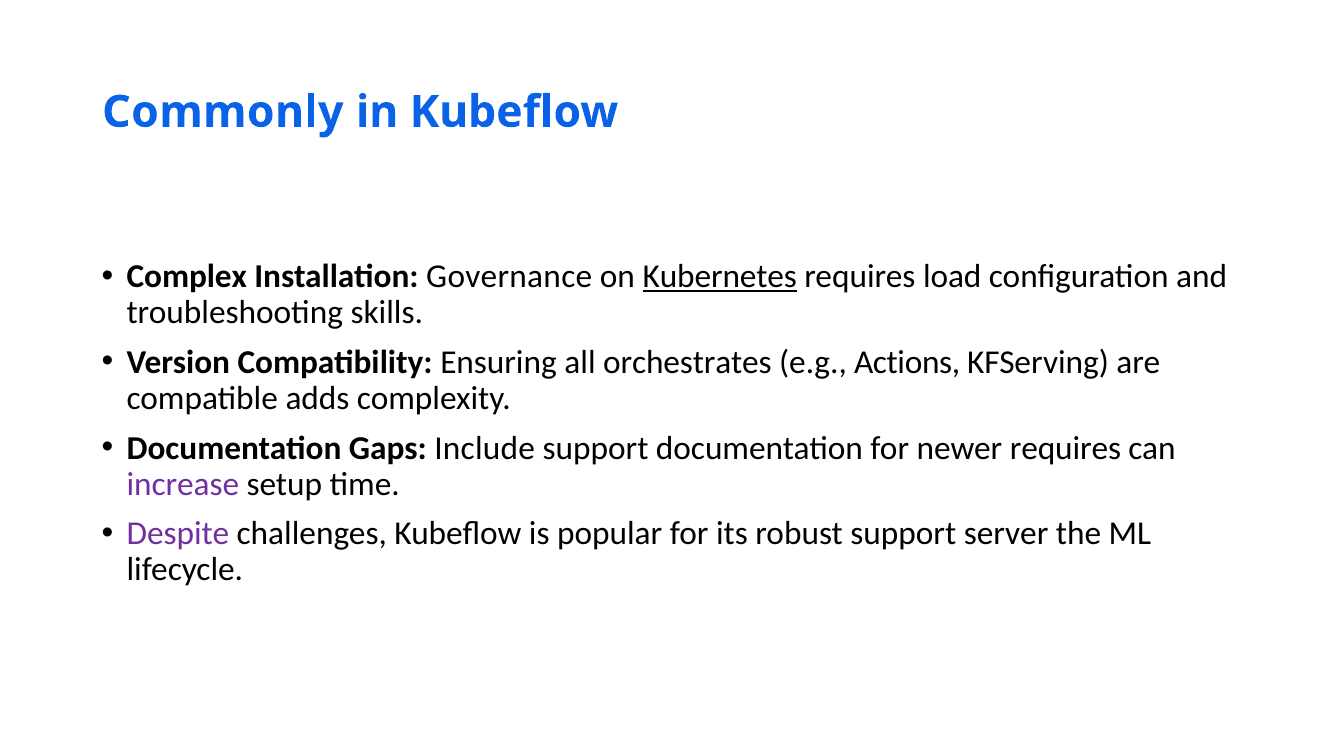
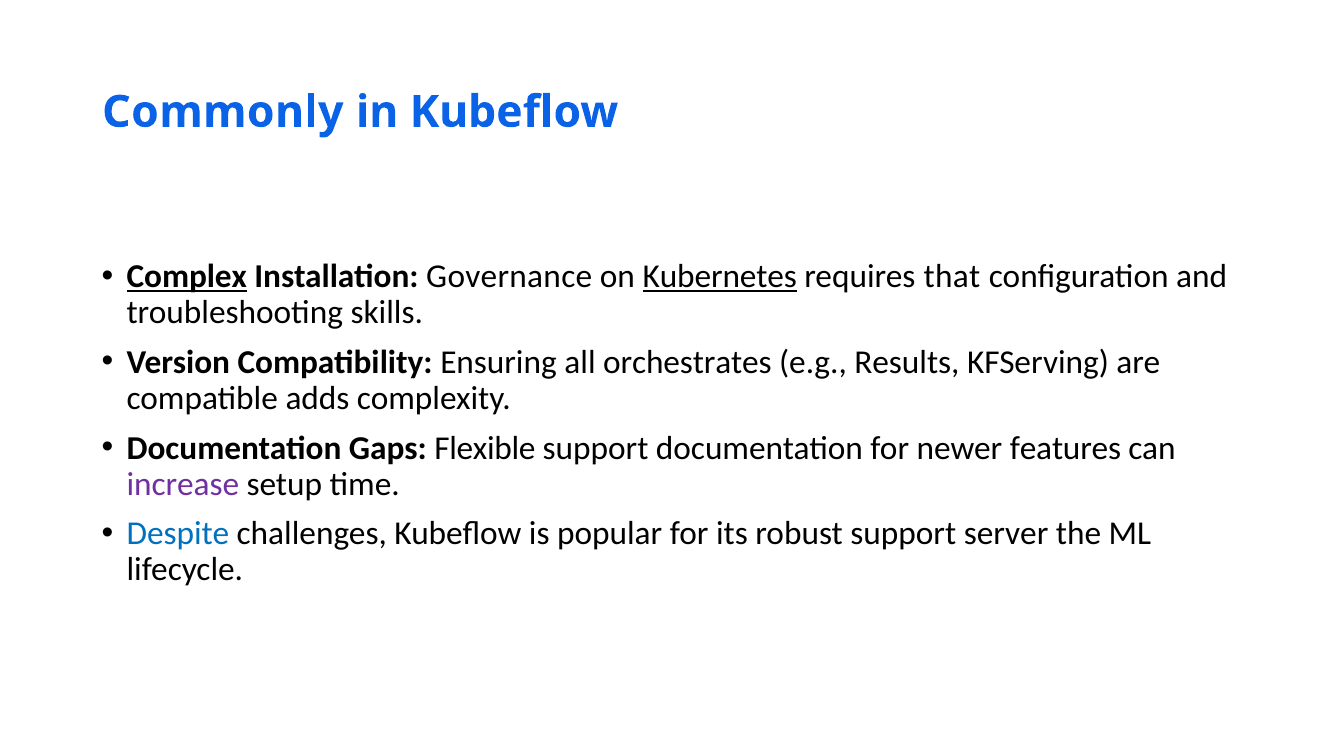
Complex underline: none -> present
load: load -> that
Actions: Actions -> Results
Include: Include -> Flexible
newer requires: requires -> features
Despite colour: purple -> blue
